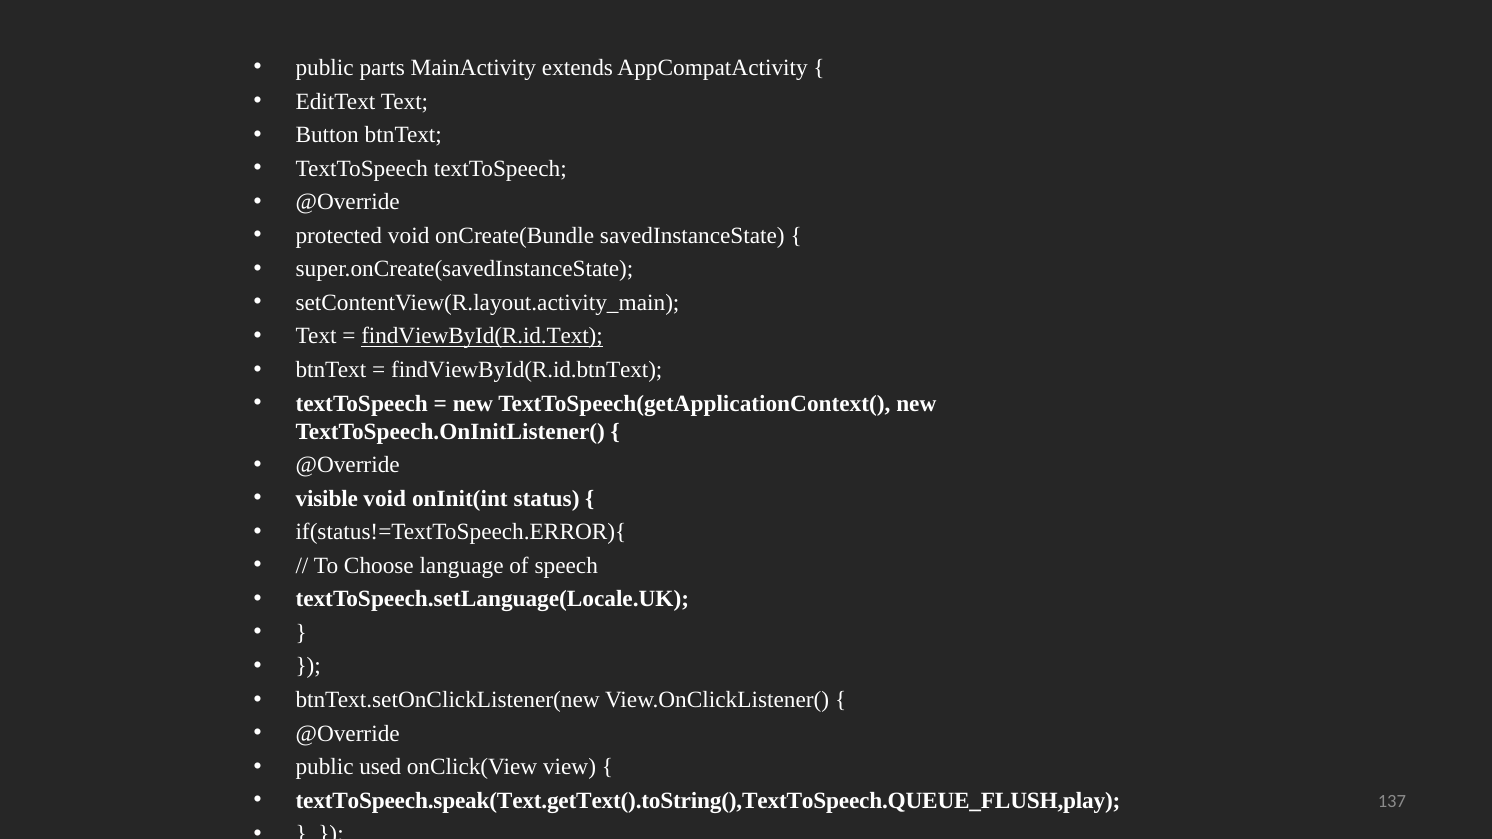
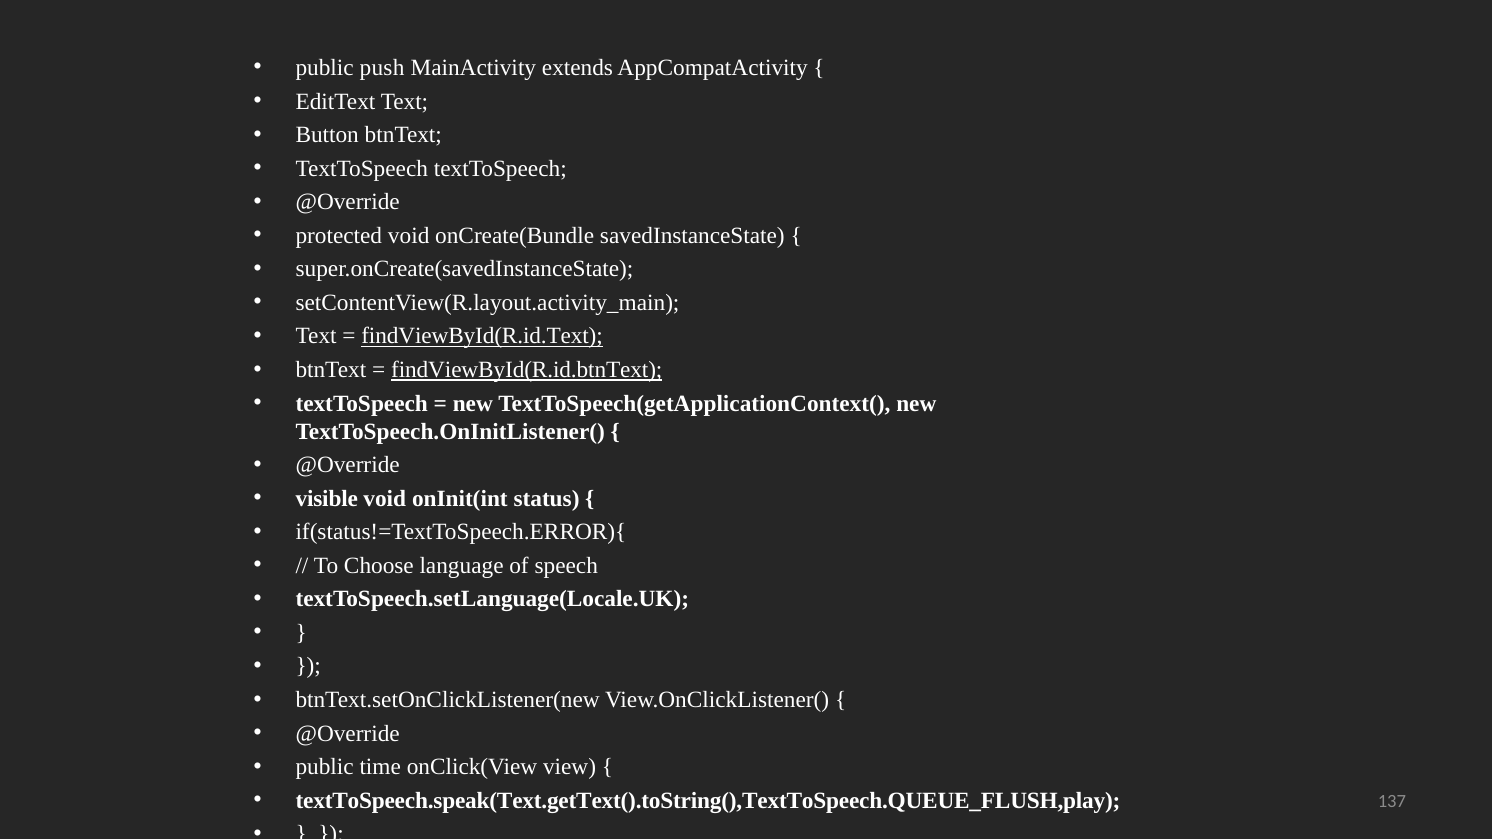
parts: parts -> push
findViewById(R.id.btnText underline: none -> present
used: used -> time
